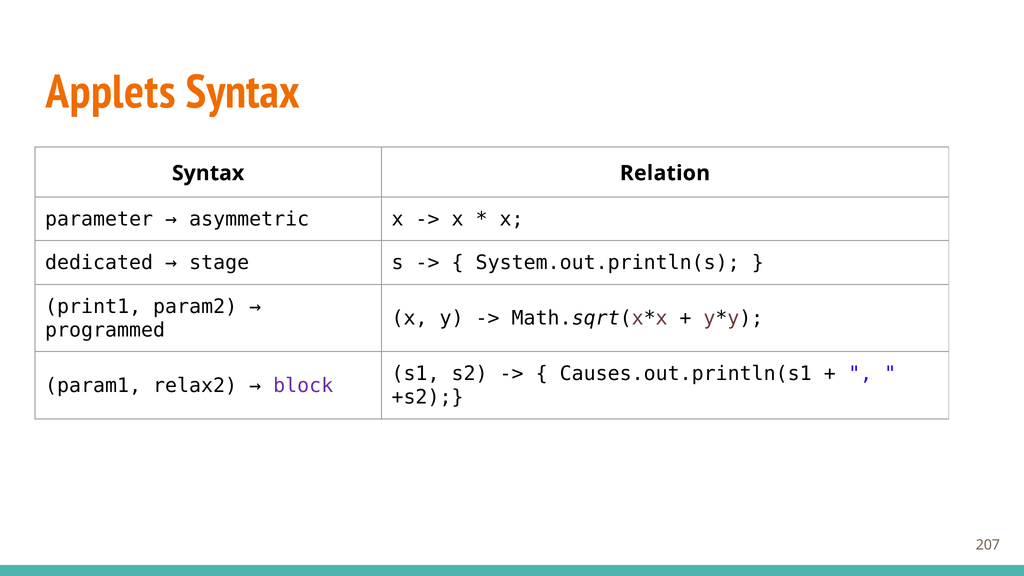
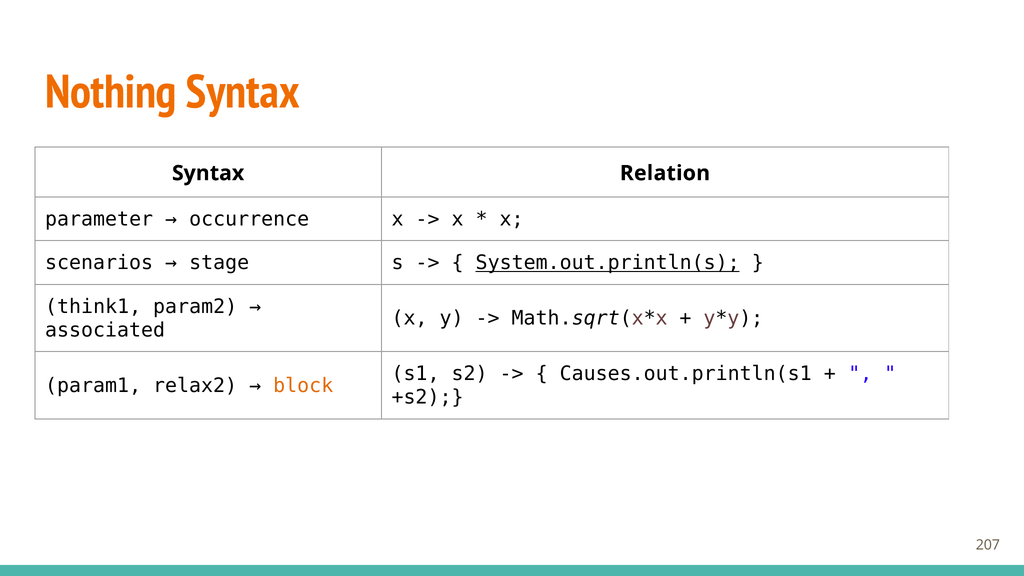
Applets: Applets -> Nothing
asymmetric: asymmetric -> occurrence
dedicated: dedicated -> scenarios
System.out.println(s underline: none -> present
print1: print1 -> think1
programmed: programmed -> associated
block colour: purple -> orange
